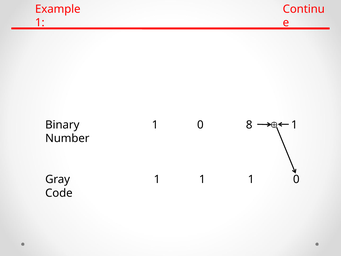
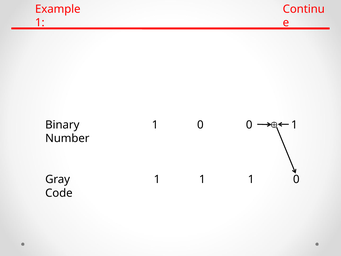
0 8: 8 -> 0
